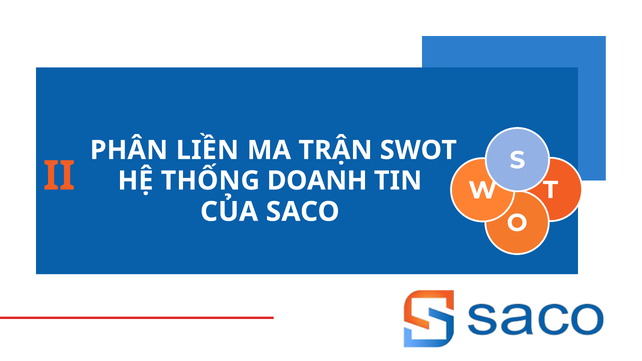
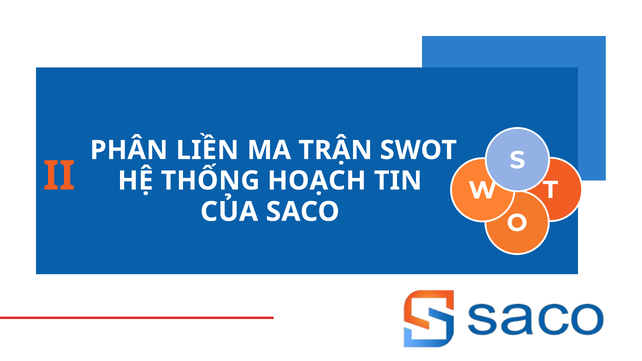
DOANH: DOANH -> HOẠCH
